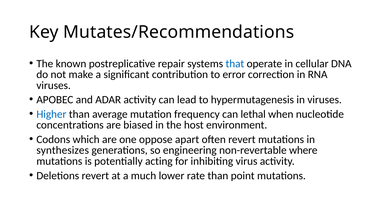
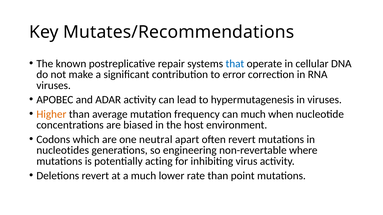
Higher colour: blue -> orange
can lethal: lethal -> much
oppose: oppose -> neutral
synthesizes: synthesizes -> nucleotides
